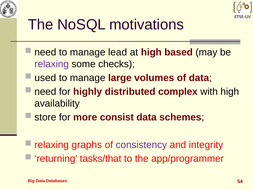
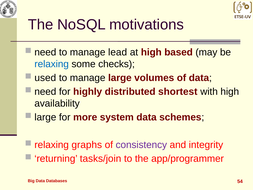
relaxing at (52, 64) colour: purple -> blue
complex: complex -> shortest
store at (45, 117): store -> large
consist: consist -> system
tasks/that: tasks/that -> tasks/join
